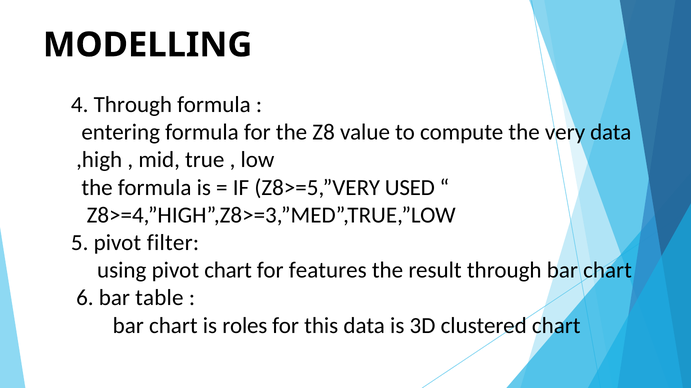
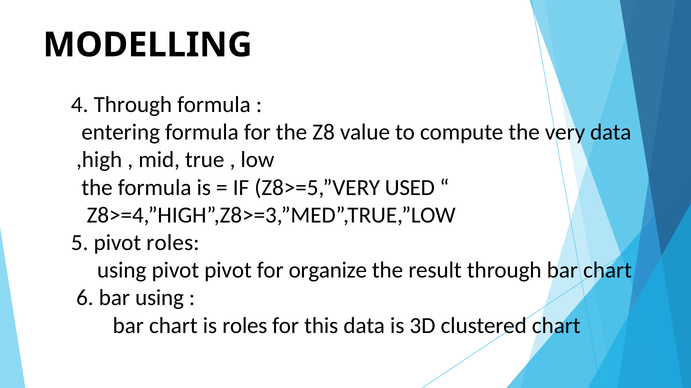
pivot filter: filter -> roles
pivot chart: chart -> pivot
features: features -> organize
bar table: table -> using
